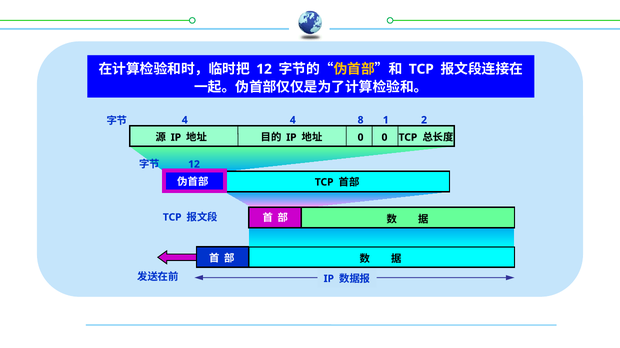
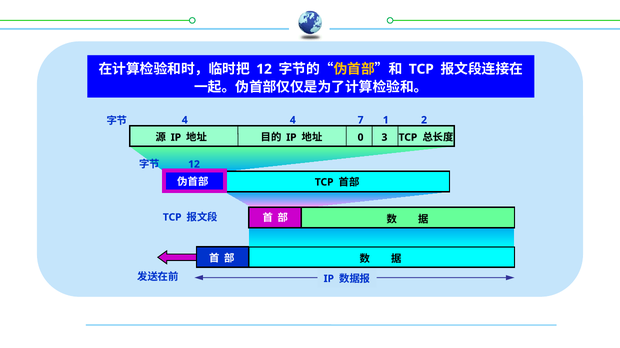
8: 8 -> 7
0 0: 0 -> 3
